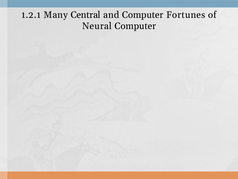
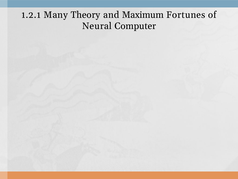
Central: Central -> Theory
and Computer: Computer -> Maximum
